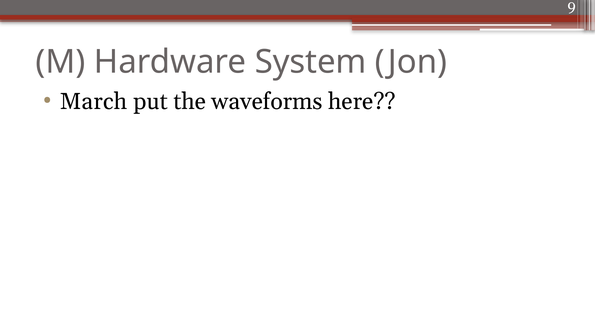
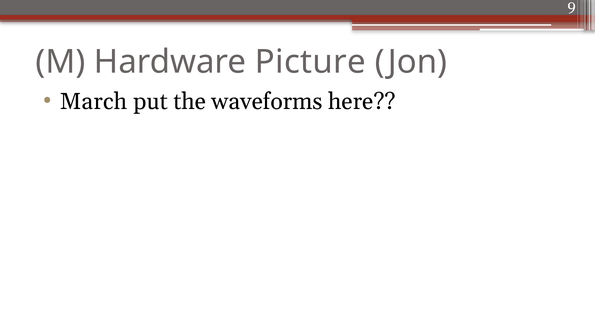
System: System -> Picture
